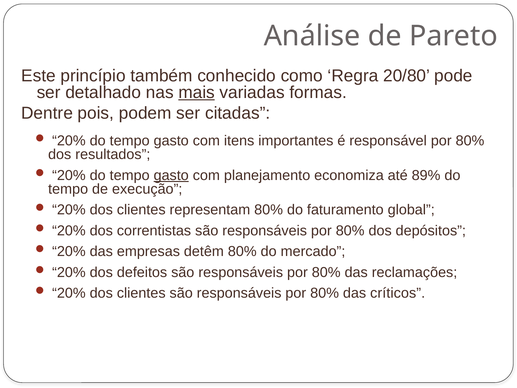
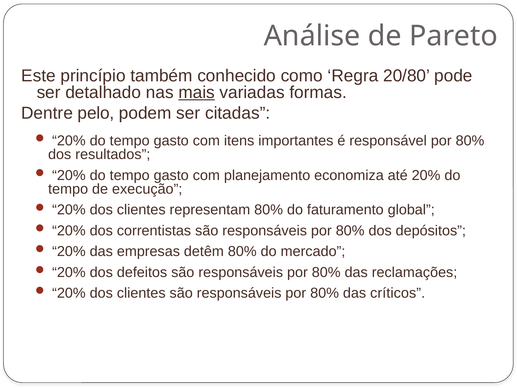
pois: pois -> pelo
gasto at (171, 175) underline: present -> none
até 89%: 89% -> 20%
